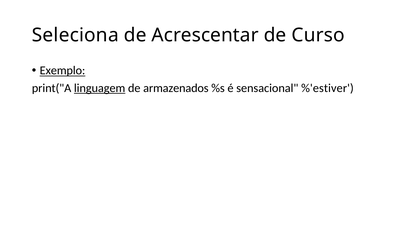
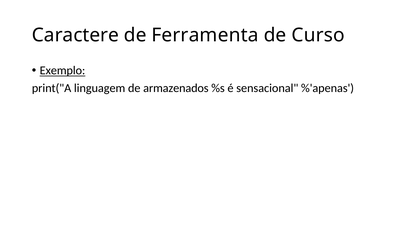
Seleciona: Seleciona -> Caractere
Acrescentar: Acrescentar -> Ferramenta
linguagem underline: present -> none
%'estiver: %'estiver -> %'apenas
